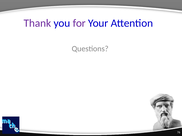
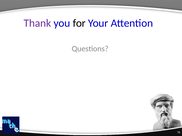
for colour: purple -> black
